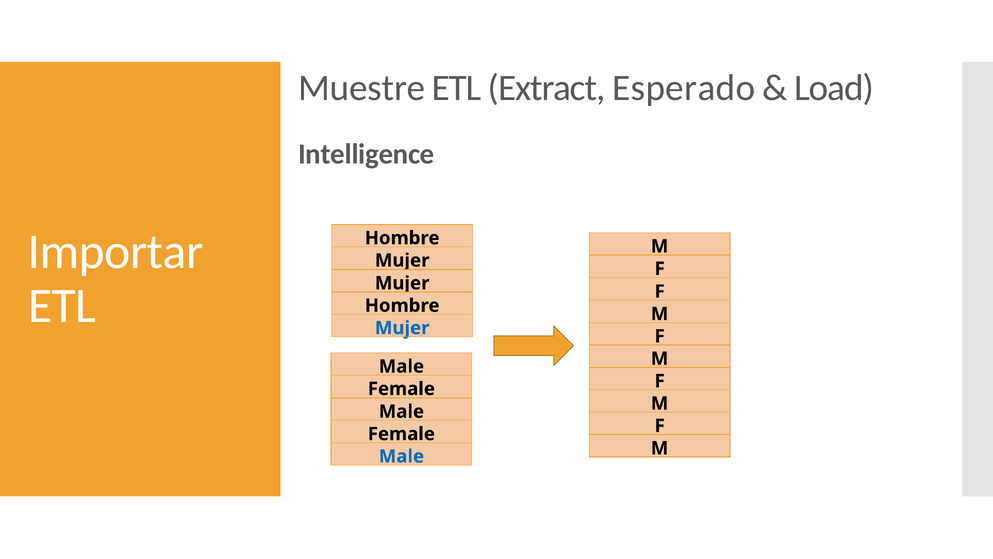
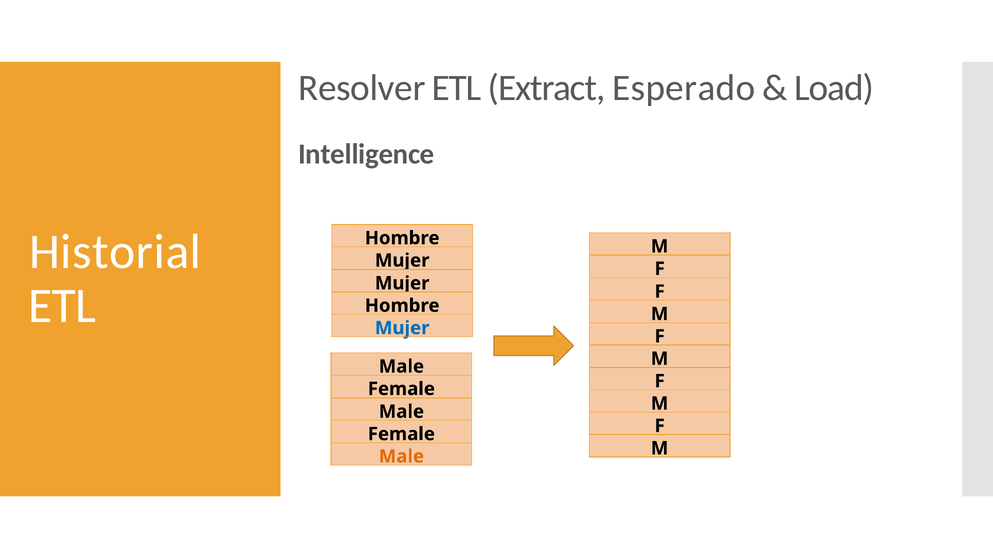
Muestre: Muestre -> Resolver
Importar: Importar -> Historial
Male at (401, 456) colour: blue -> orange
